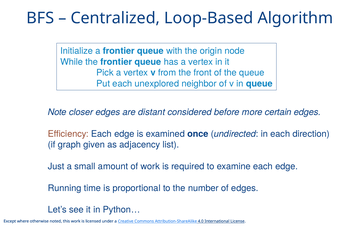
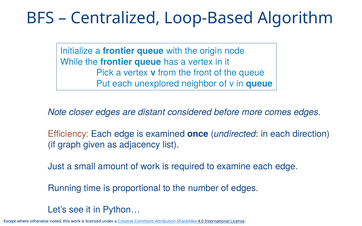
certain: certain -> comes
